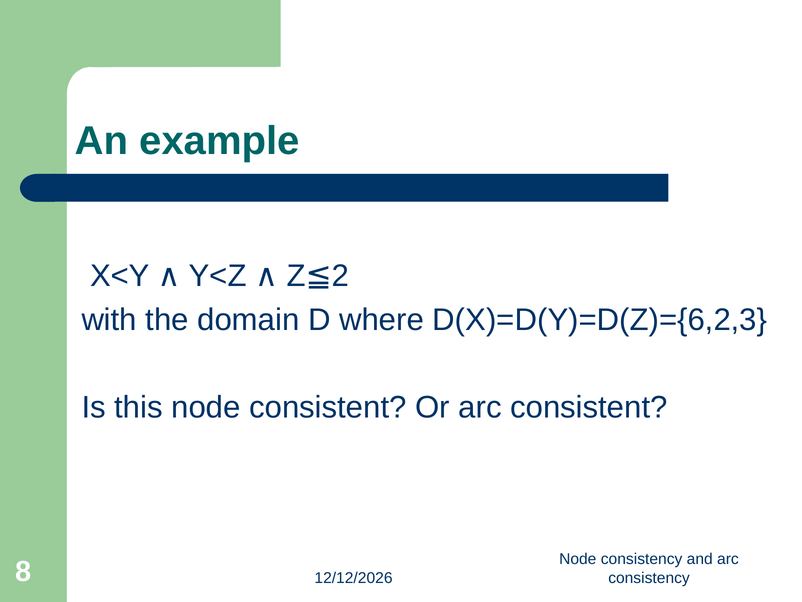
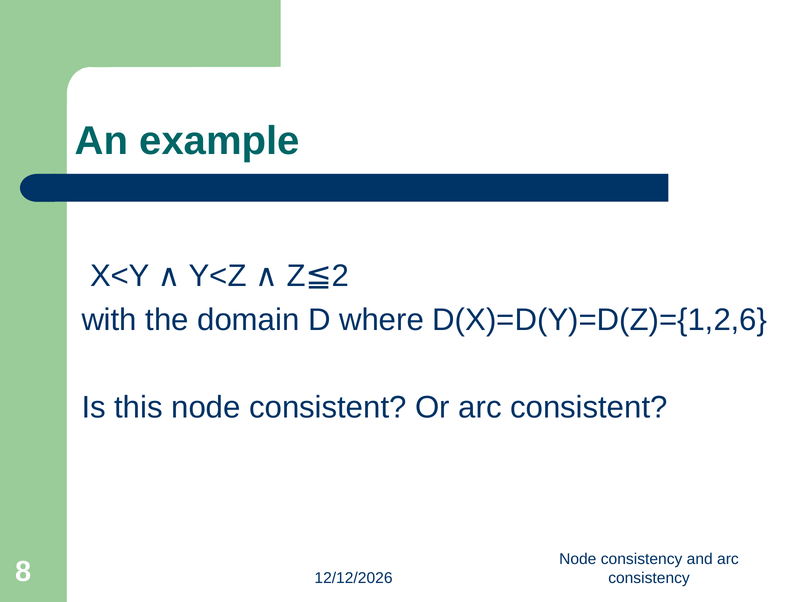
D(X)=D(Y)=D(Z)={6,2,3: D(X)=D(Y)=D(Z)={6,2,3 -> D(X)=D(Y)=D(Z)={1,2,6
